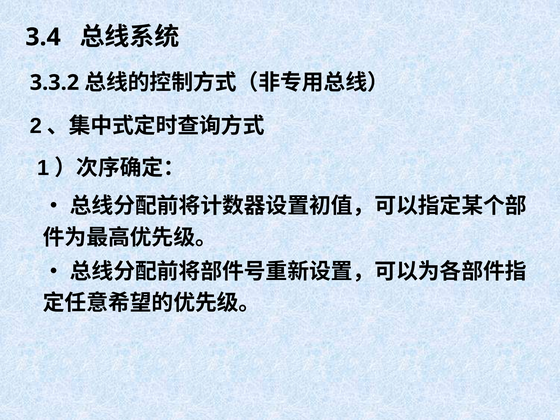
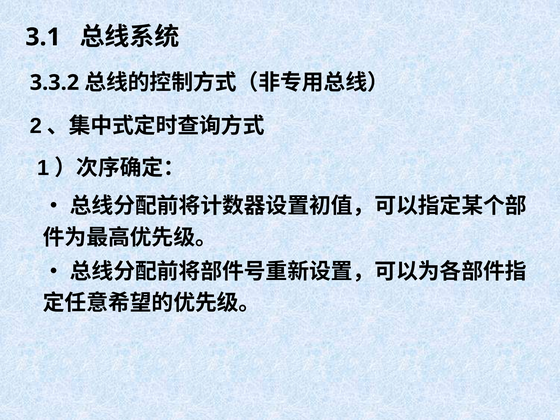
3.4: 3.4 -> 3.1
